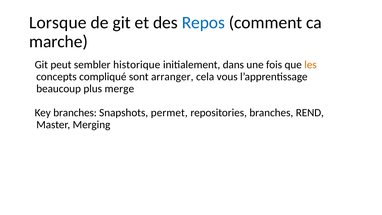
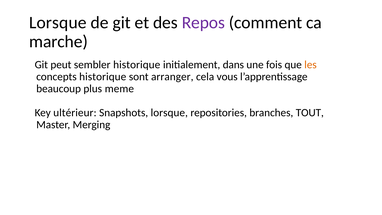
Repos colour: blue -> purple
concepts compliqué: compliqué -> historique
merge: merge -> meme
Key branches: branches -> ultérieur
Snapshots permet: permet -> lorsque
REND: REND -> TOUT
